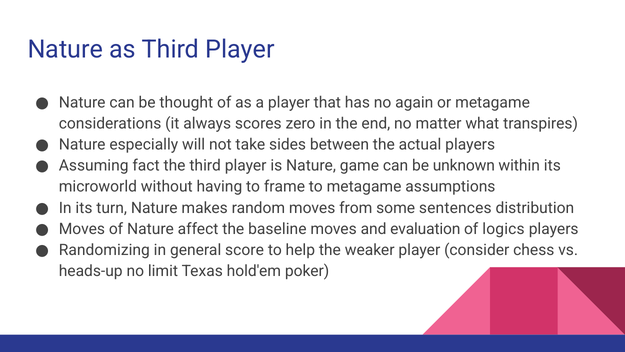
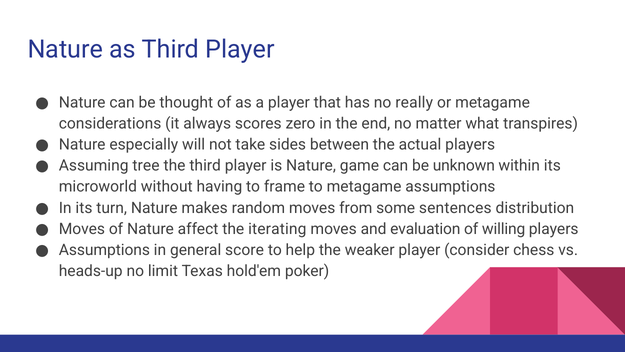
again: again -> really
fact: fact -> tree
baseline: baseline -> iterating
logics: logics -> willing
Randomizing at (104, 250): Randomizing -> Assumptions
